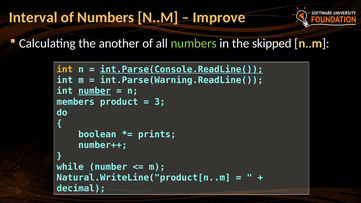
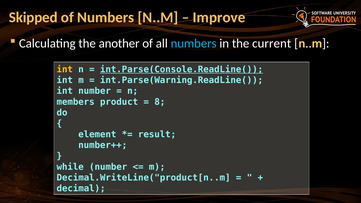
Interval: Interval -> Skipped
numbers at (194, 43) colour: light green -> light blue
skipped: skipped -> current
number at (95, 91) underline: present -> none
3: 3 -> 8
boolean: boolean -> element
prints: prints -> result
Natural.WriteLine("product[n..m: Natural.WriteLine("product[n..m -> Decimal.WriteLine("product[n..m
